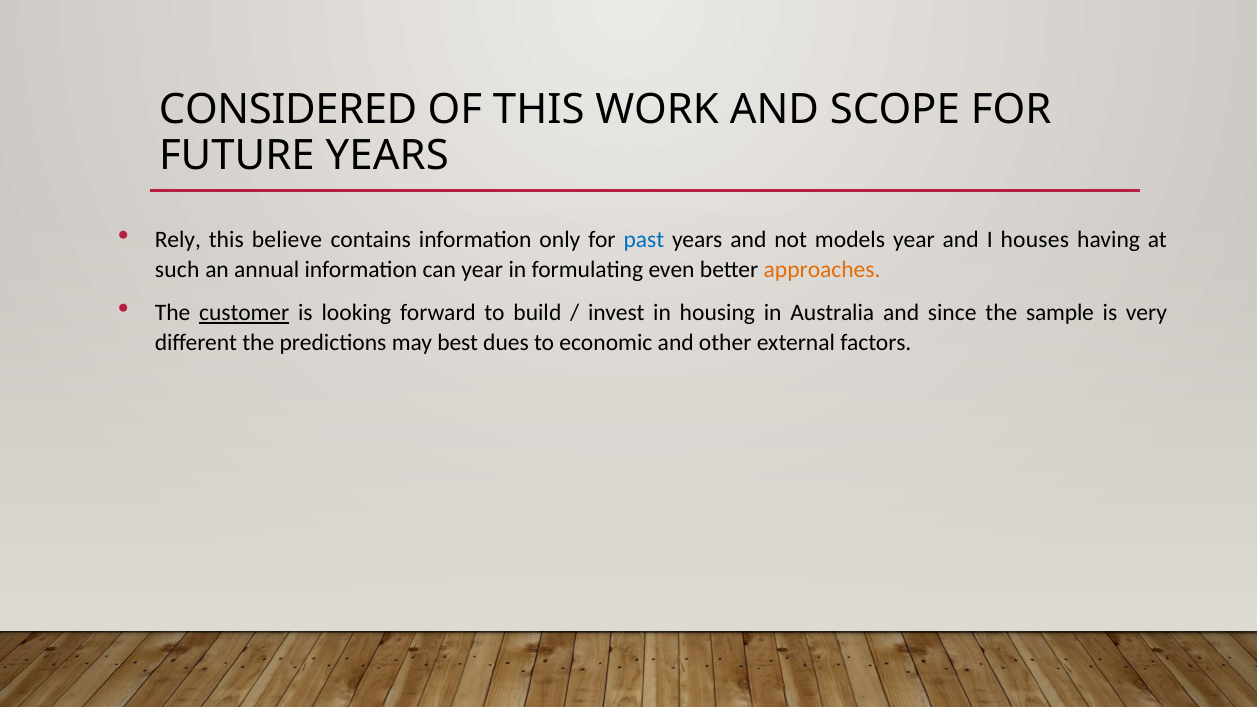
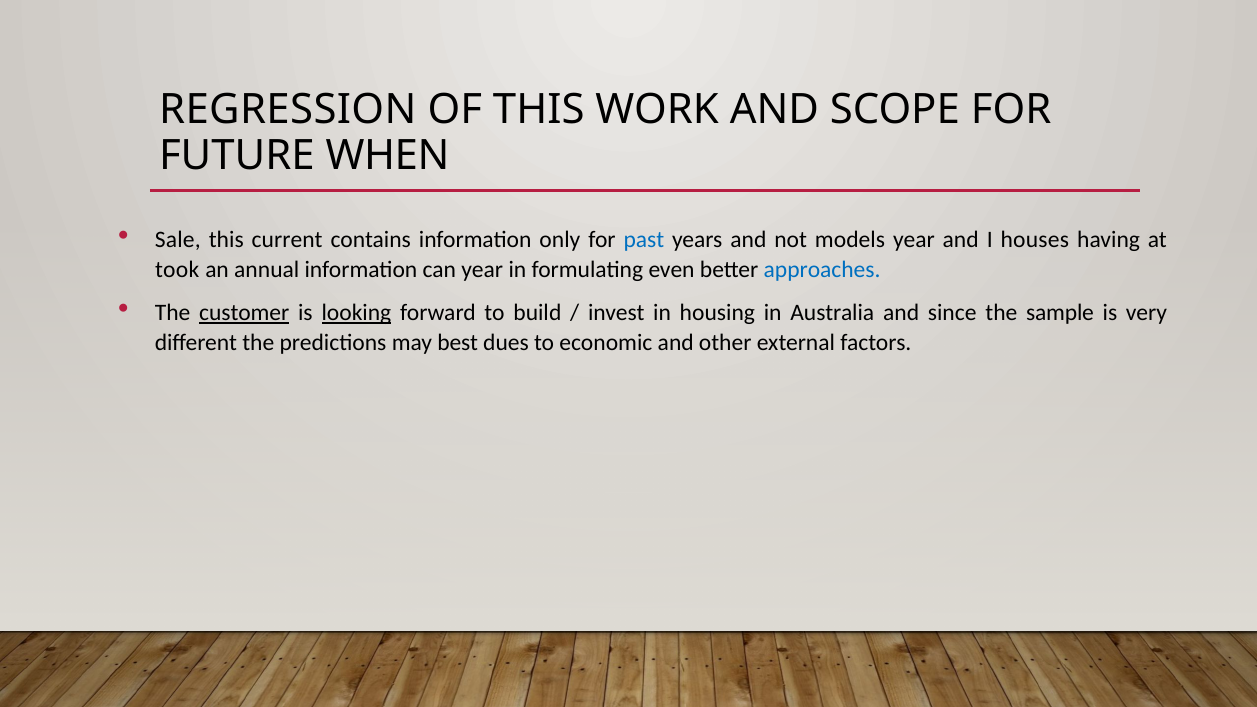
CONSIDERED: CONSIDERED -> REGRESSION
FUTURE YEARS: YEARS -> WHEN
Rely: Rely -> Sale
believe: believe -> current
such: such -> took
approaches colour: orange -> blue
looking underline: none -> present
